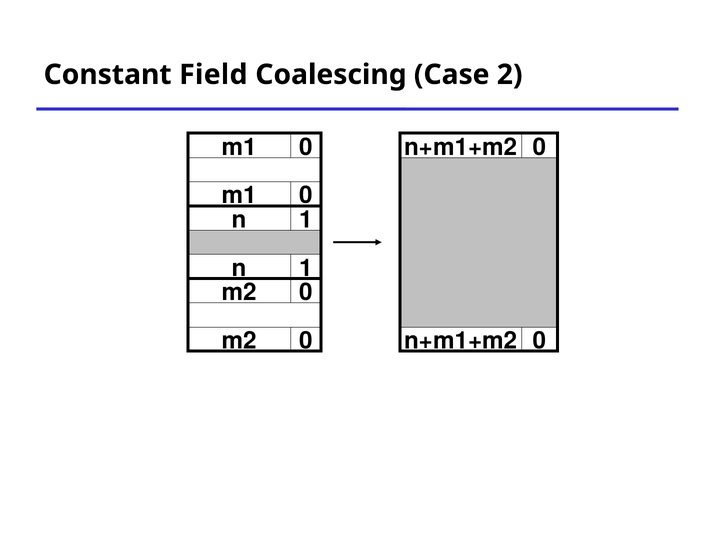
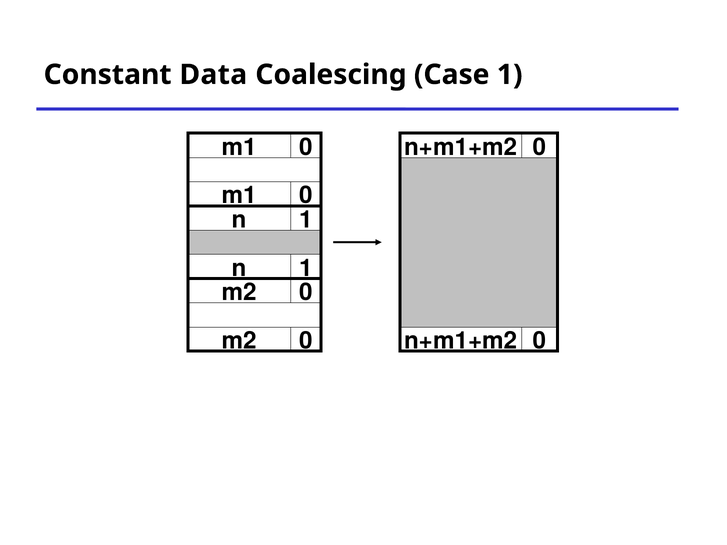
Field: Field -> Data
Case 2: 2 -> 1
